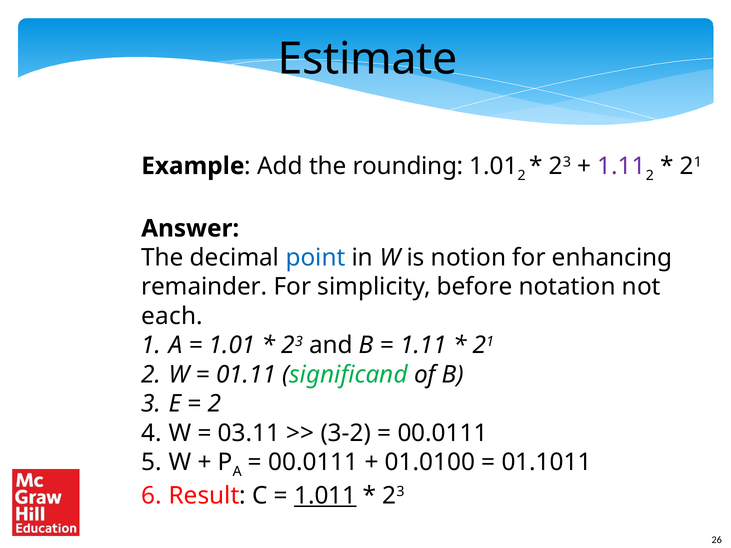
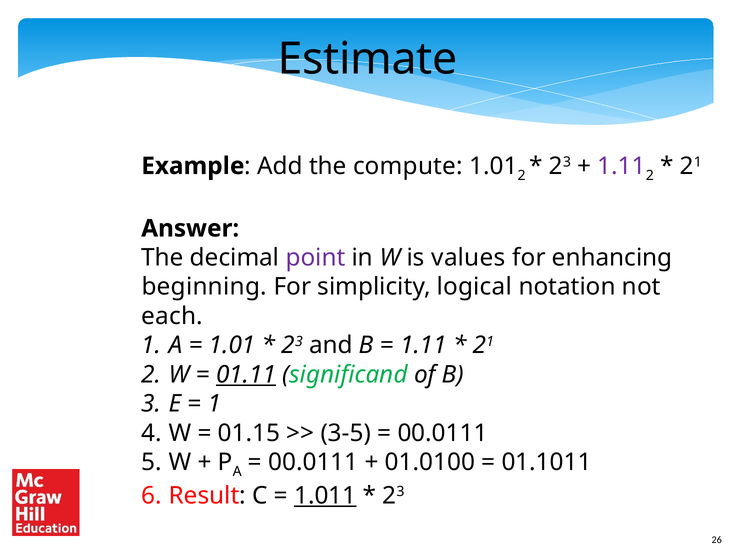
rounding: rounding -> compute
point colour: blue -> purple
notion: notion -> values
remainder: remainder -> beginning
before: before -> logical
01.11 underline: none -> present
2 at (214, 404): 2 -> 1
03.11: 03.11 -> 01.15
3-2: 3-2 -> 3-5
